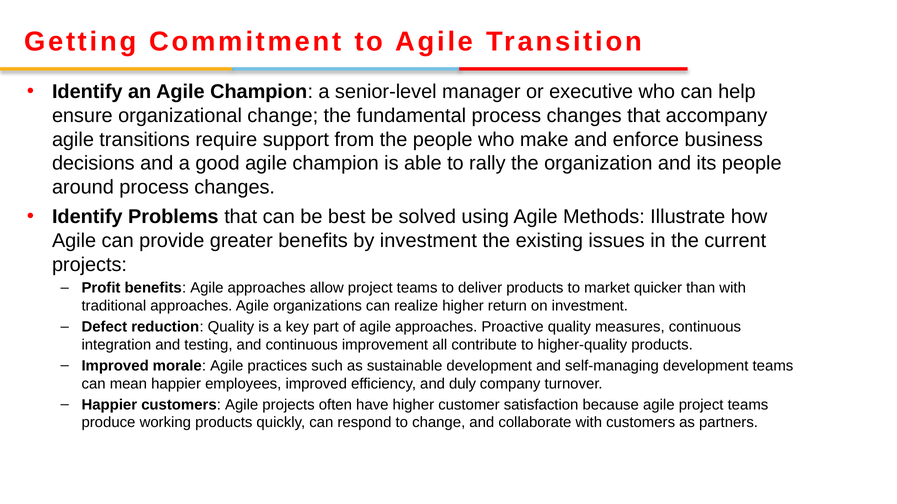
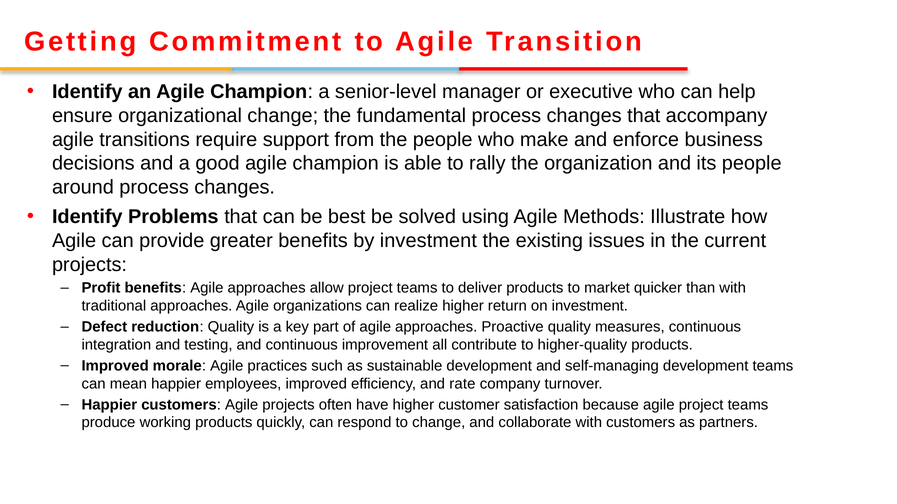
duly: duly -> rate
